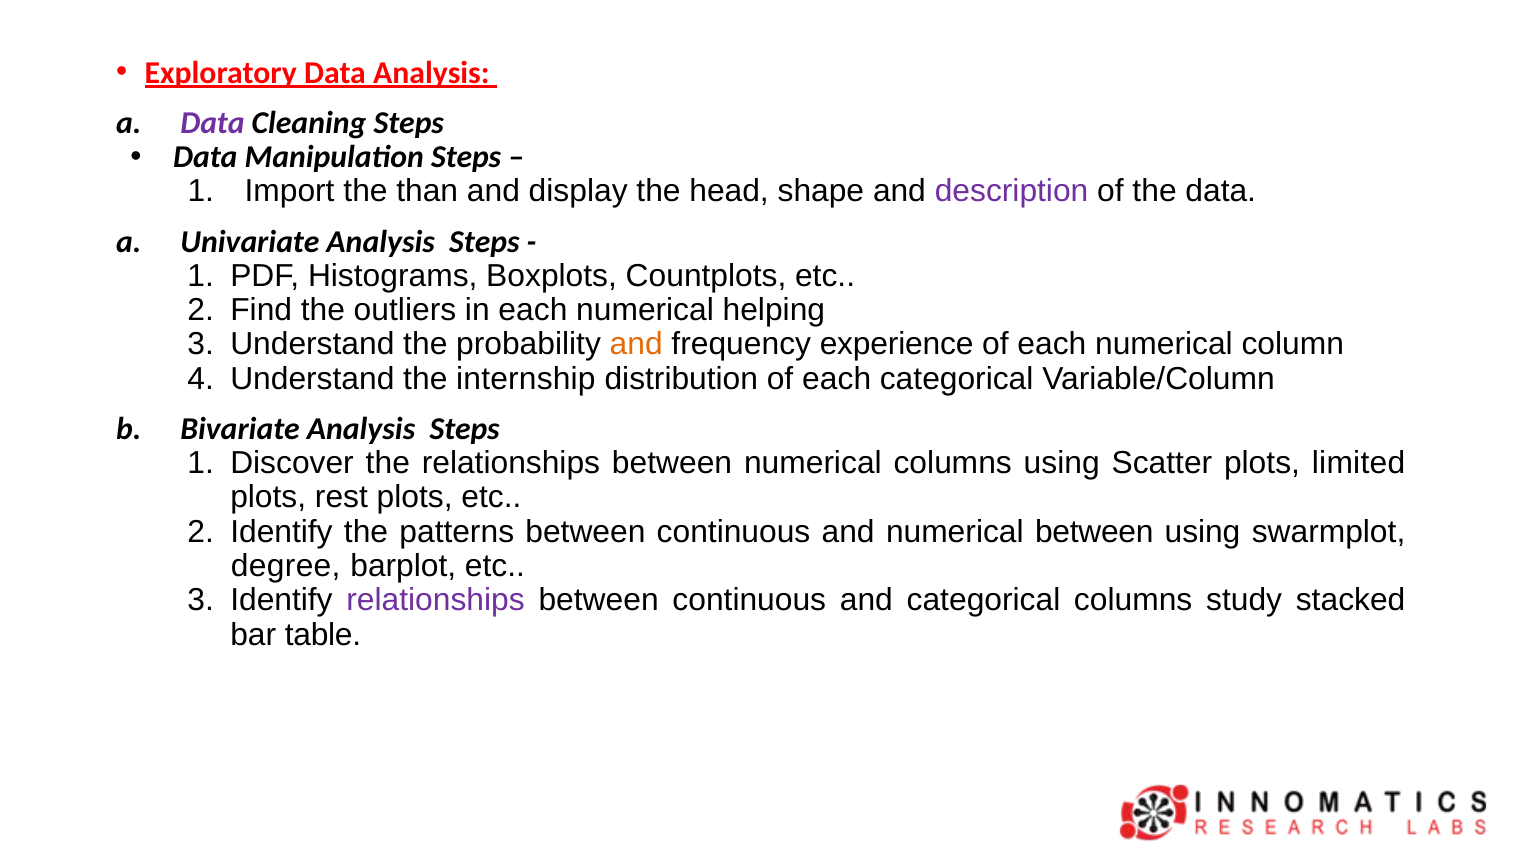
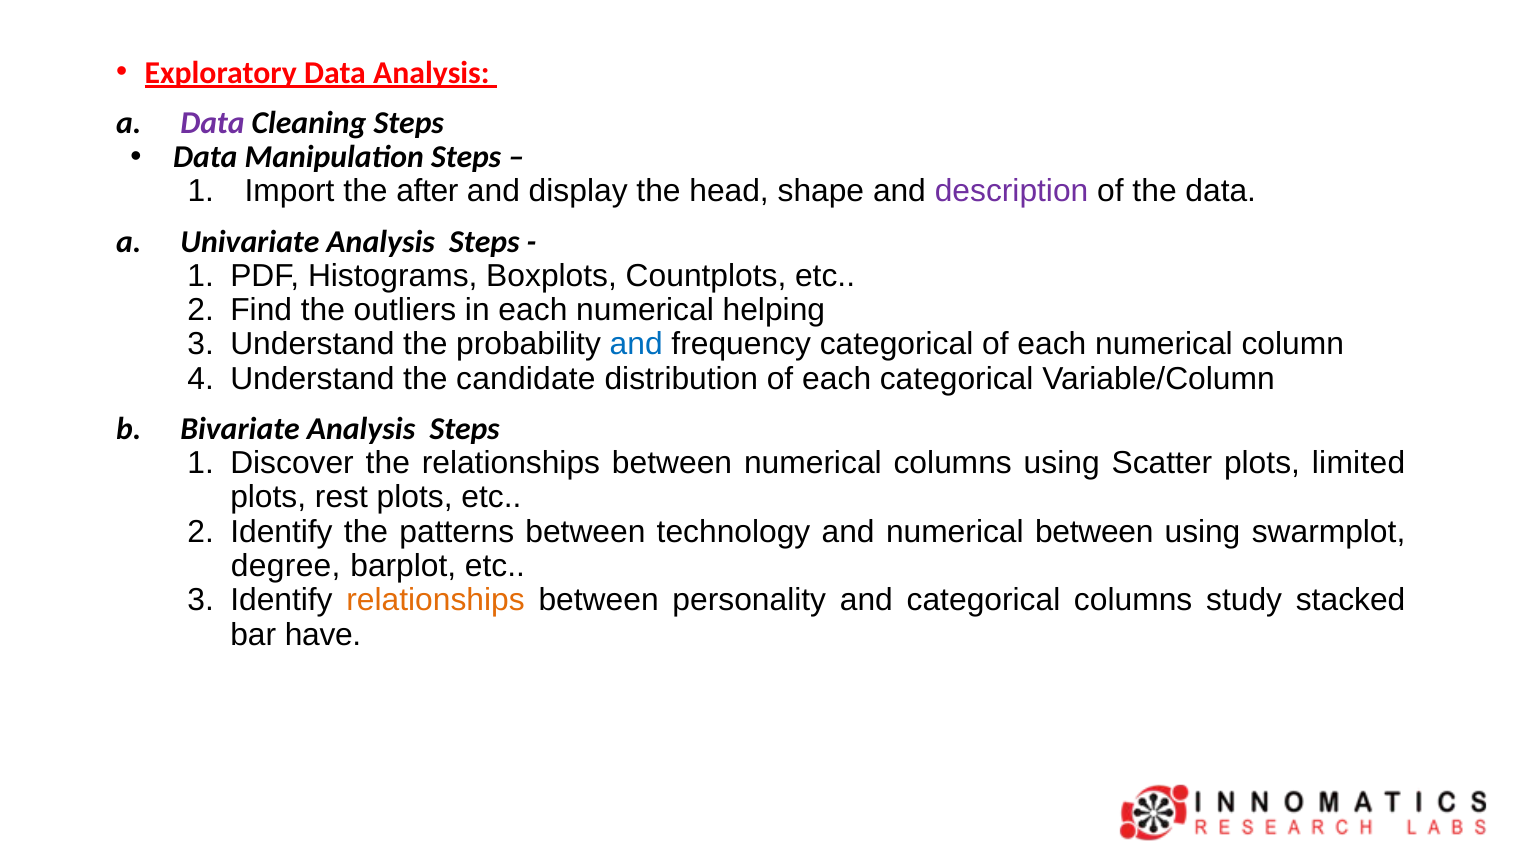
than: than -> after
and at (636, 344) colour: orange -> blue
frequency experience: experience -> categorical
internship: internship -> candidate
patterns between continuous: continuous -> technology
relationships at (436, 600) colour: purple -> orange
continuous at (749, 600): continuous -> personality
table: table -> have
